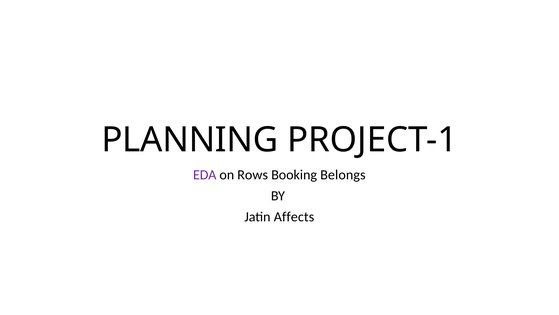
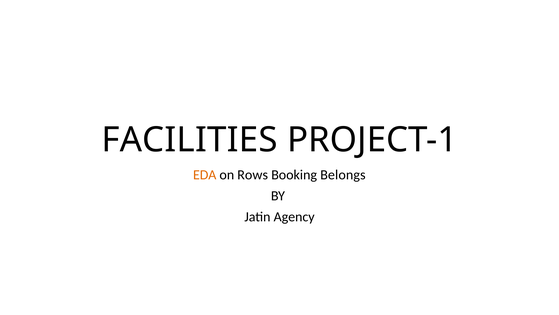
PLANNING: PLANNING -> FACILITIES
EDA colour: purple -> orange
Affects: Affects -> Agency
